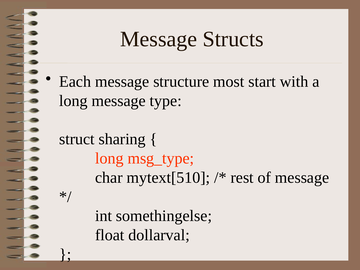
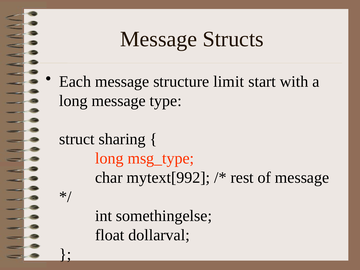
most: most -> limit
mytext[510: mytext[510 -> mytext[992
